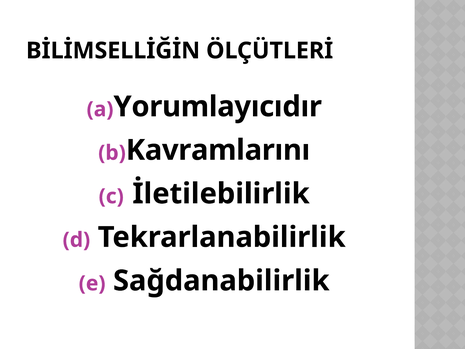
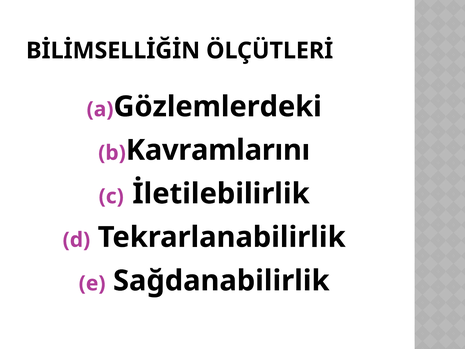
Yorumlayıcıdır: Yorumlayıcıdır -> Gözlemlerdeki
